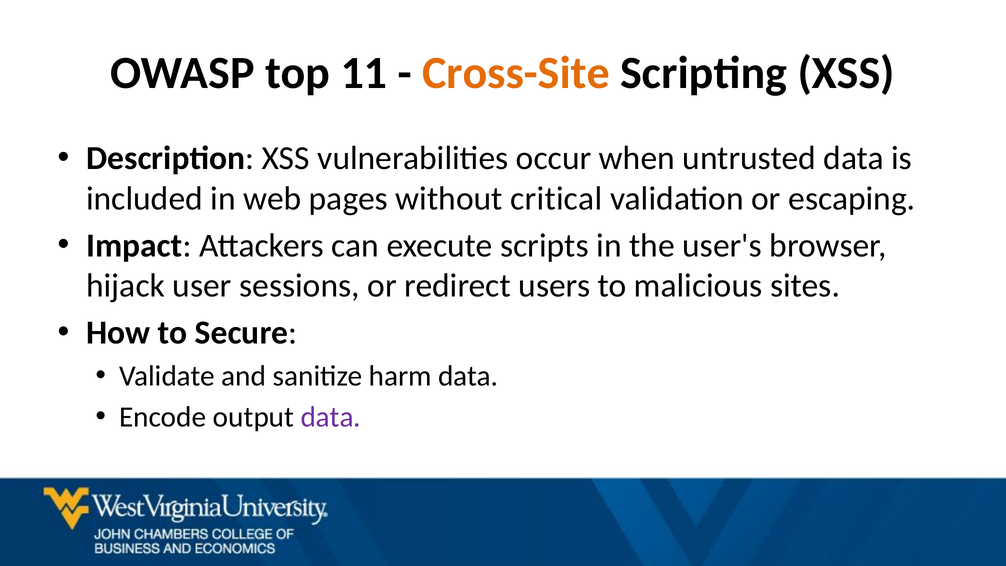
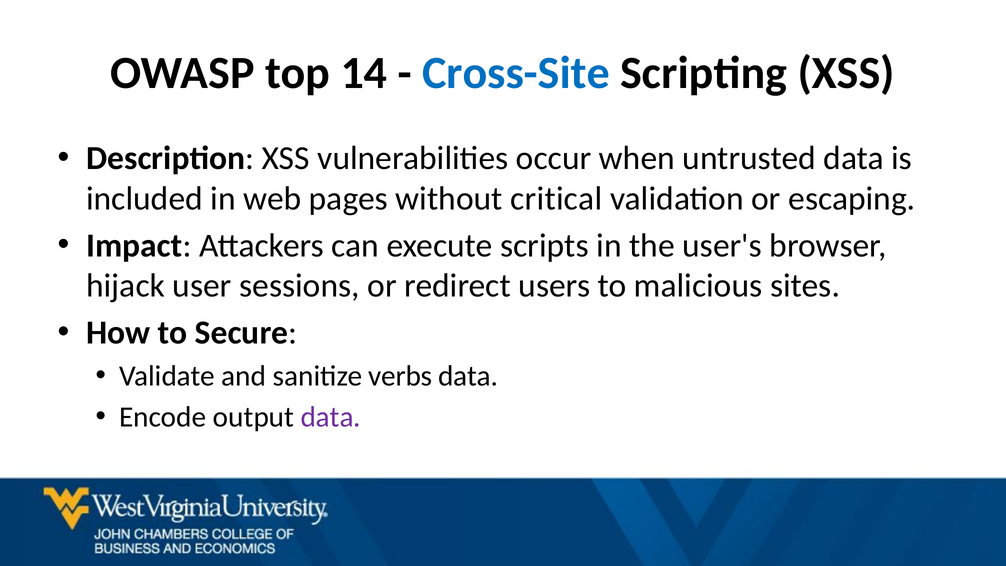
11: 11 -> 14
Cross-Site colour: orange -> blue
harm: harm -> verbs
